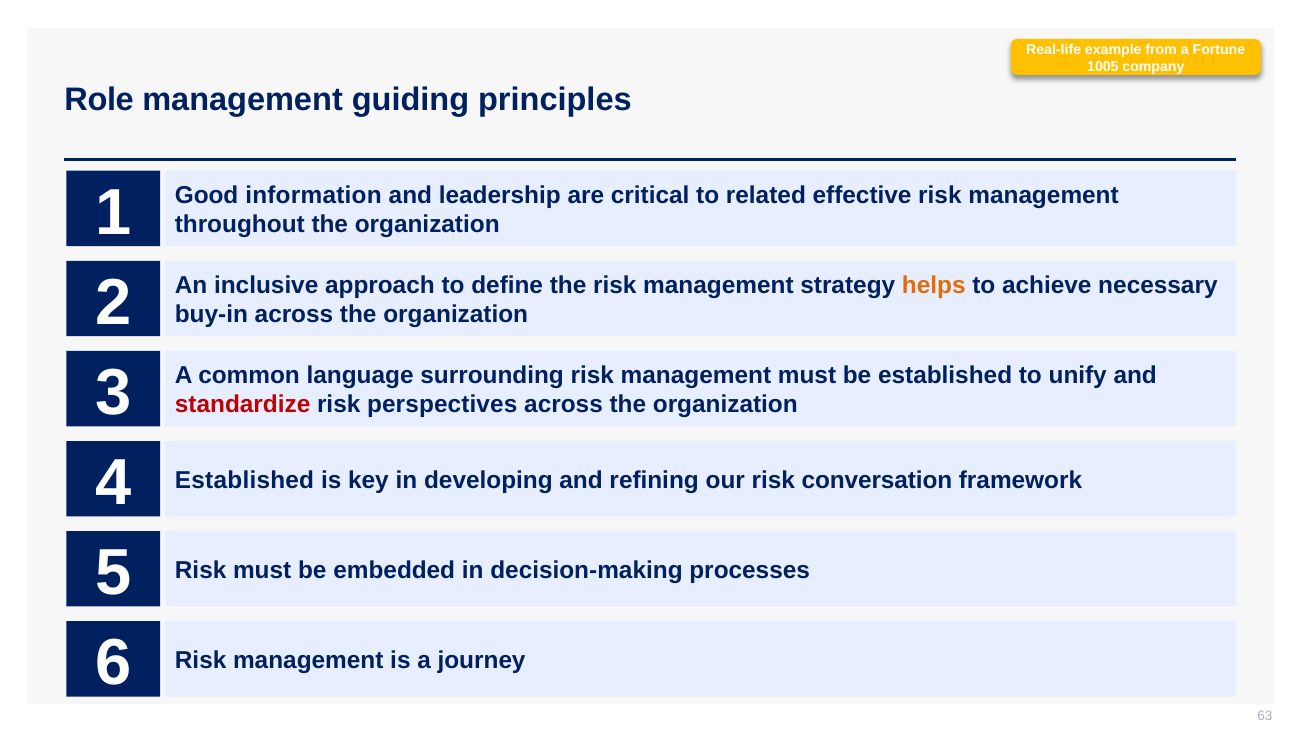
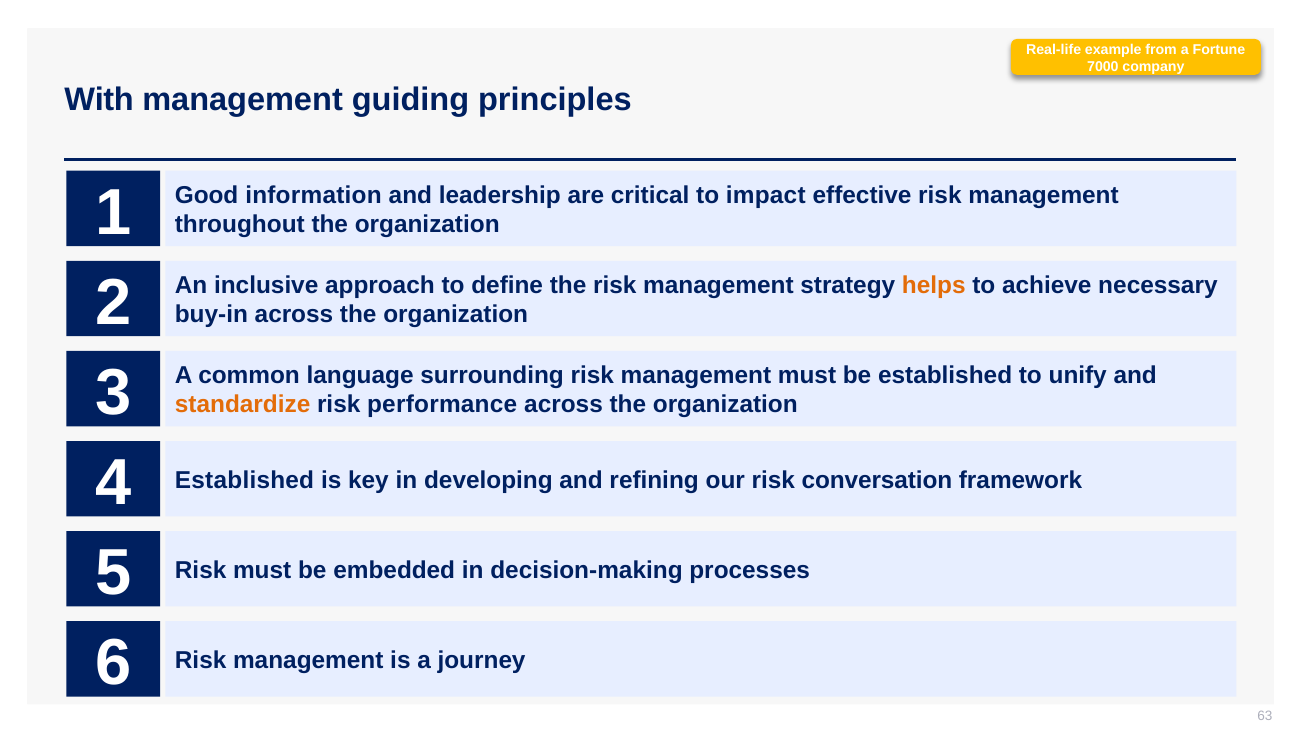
1005: 1005 -> 7000
Role: Role -> With
related: related -> impact
standardize colour: red -> orange
perspectives: perspectives -> performance
